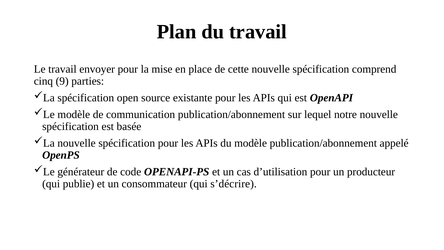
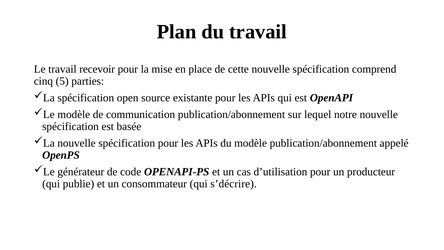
envoyer: envoyer -> recevoir
9: 9 -> 5
